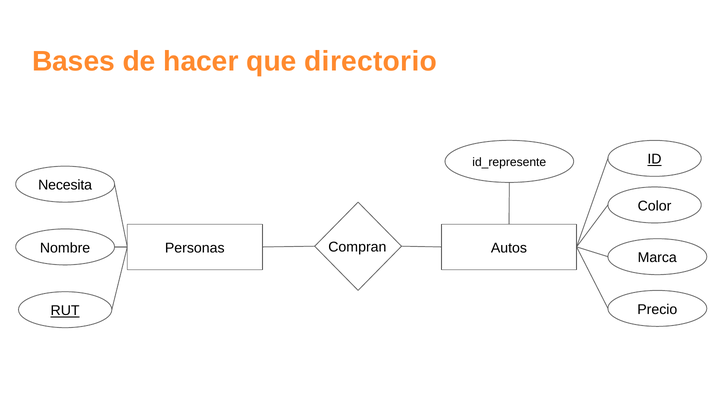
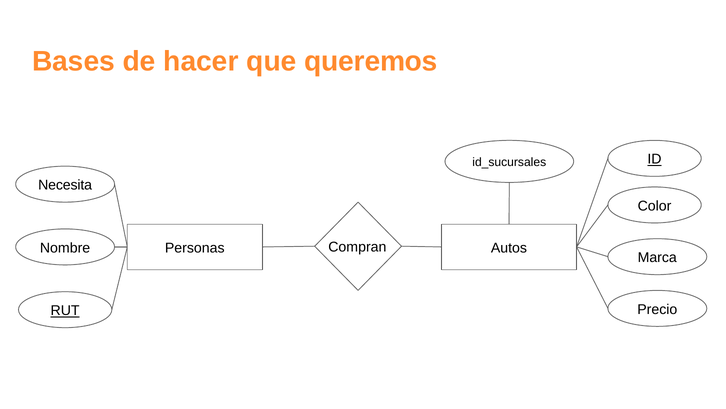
directorio: directorio -> queremos
id_represente: id_represente -> id_sucursales
